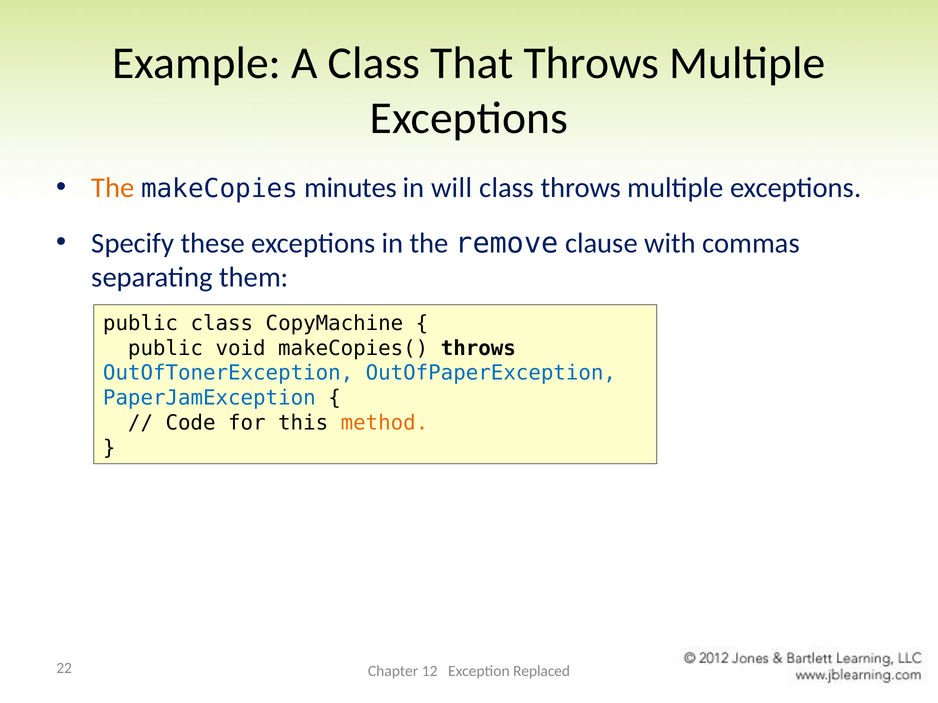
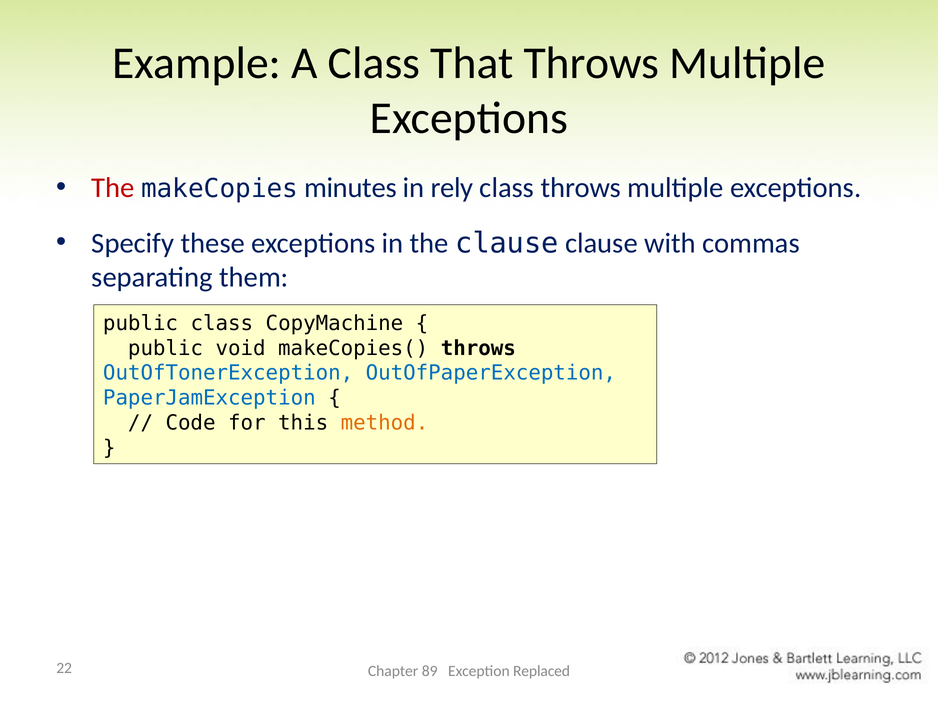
The at (113, 188) colour: orange -> red
will: will -> rely
the remove: remove -> clause
12: 12 -> 89
